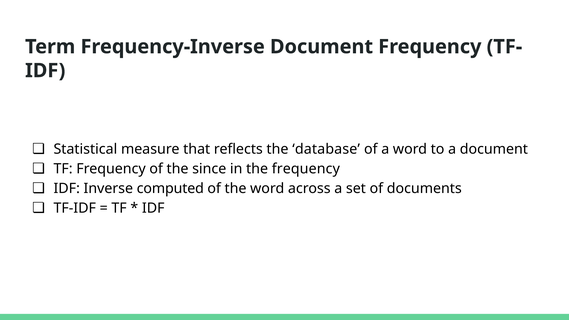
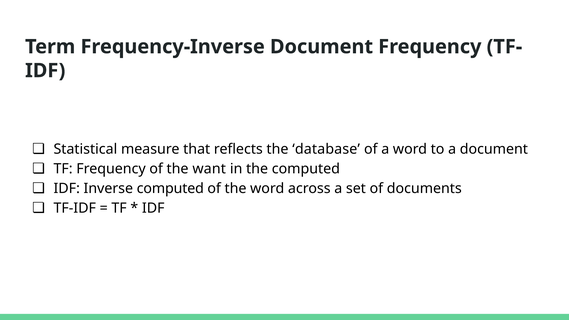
since: since -> want
the frequency: frequency -> computed
